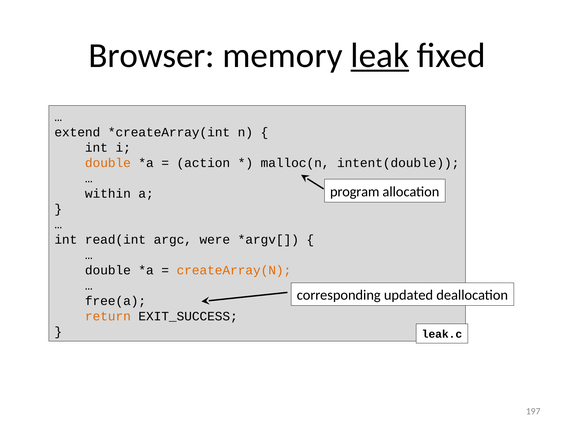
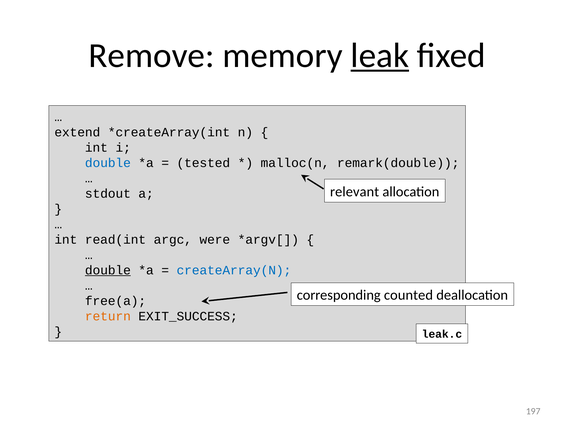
Browser: Browser -> Remove
double at (108, 163) colour: orange -> blue
action: action -> tested
intent(double: intent(double -> remark(double
program: program -> relevant
within: within -> stdout
double at (108, 270) underline: none -> present
createArray(N colour: orange -> blue
updated: updated -> counted
